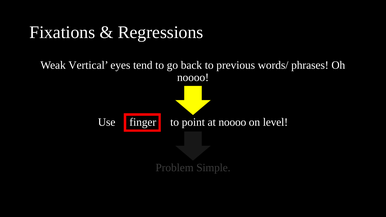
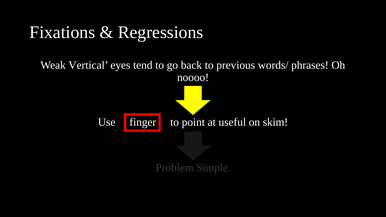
at noooo: noooo -> useful
level: level -> skim
